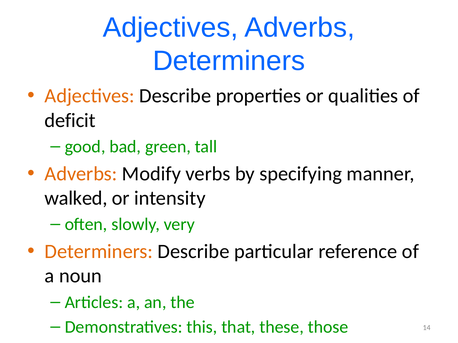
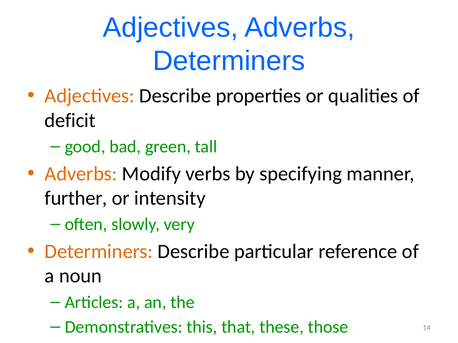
walked: walked -> further
